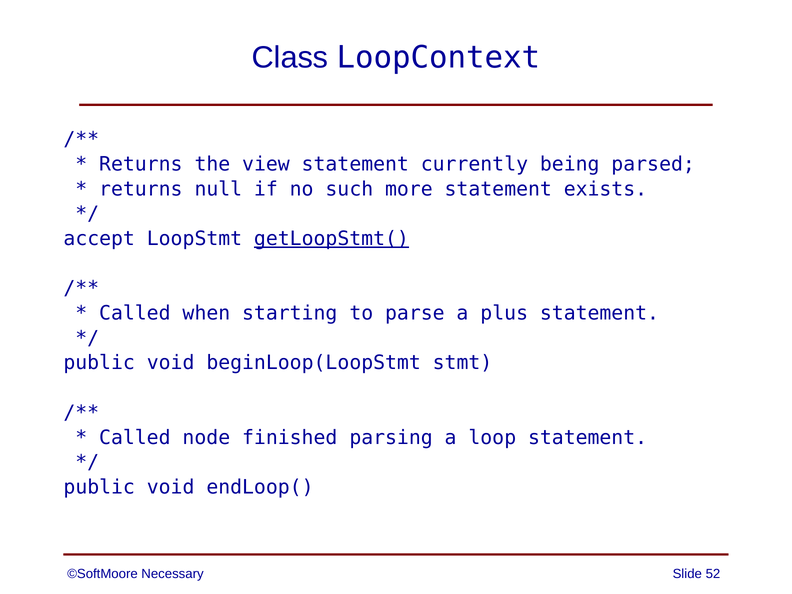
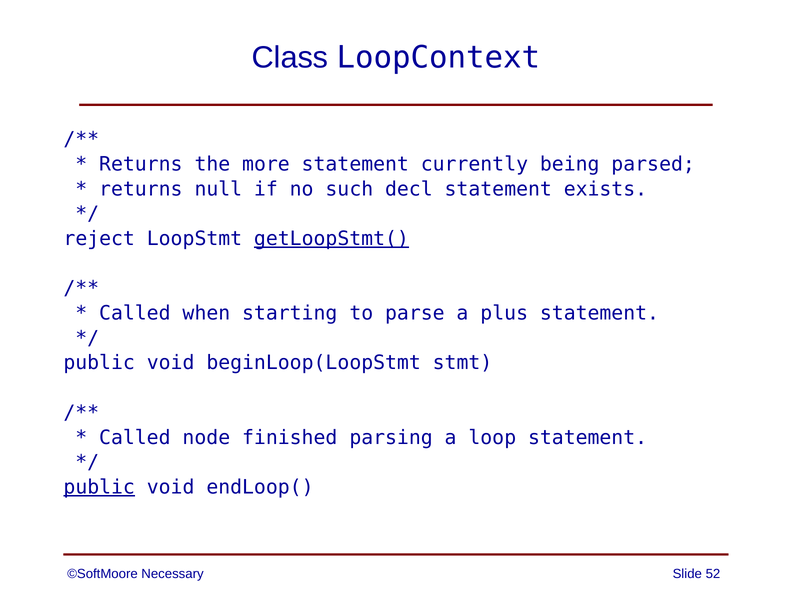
view: view -> more
more: more -> decl
accept: accept -> reject
public at (99, 487) underline: none -> present
